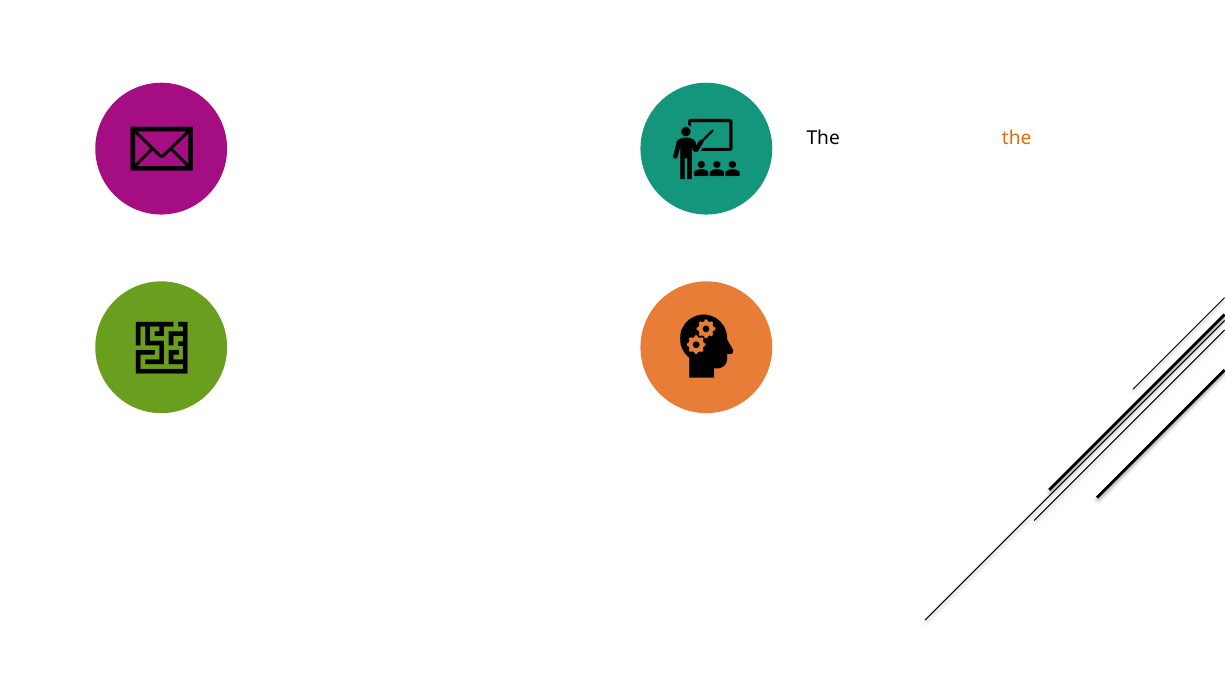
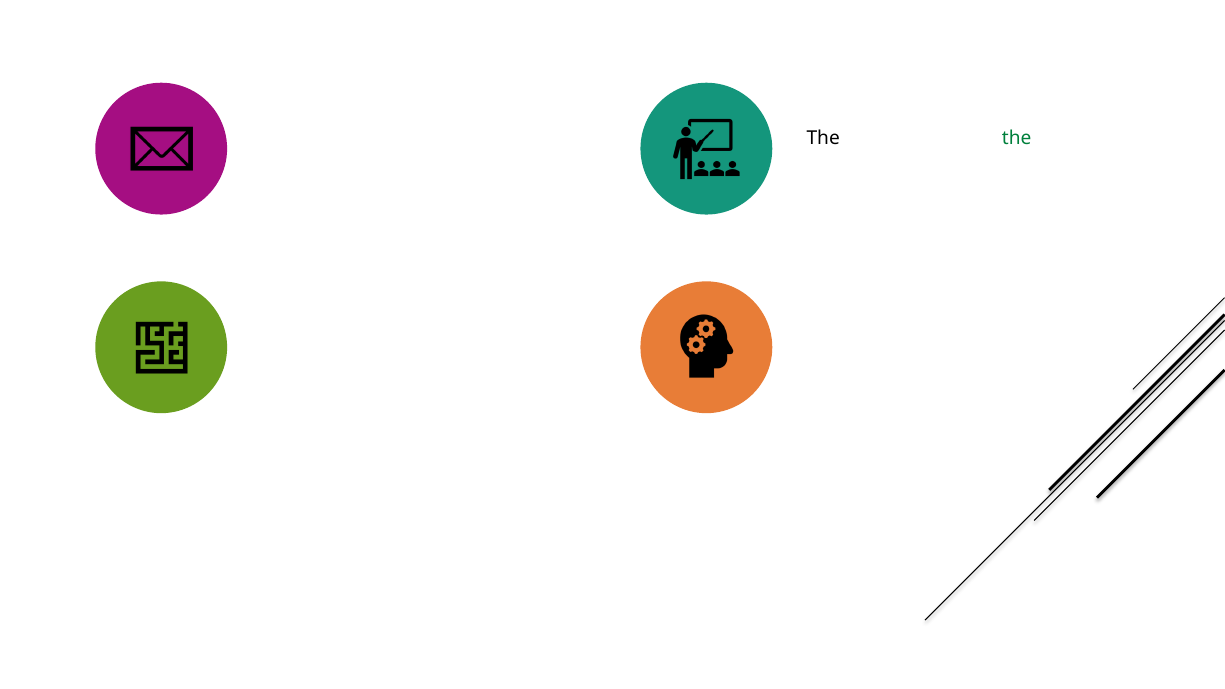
the at (1017, 138) colour: orange -> green
